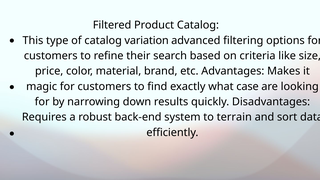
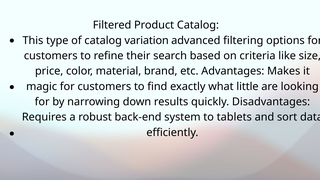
case: case -> little
terrain: terrain -> tablets
